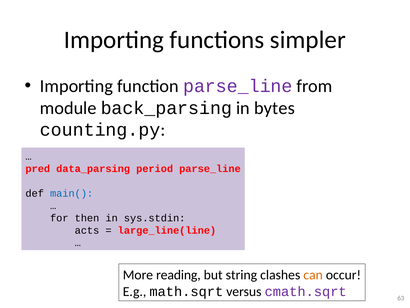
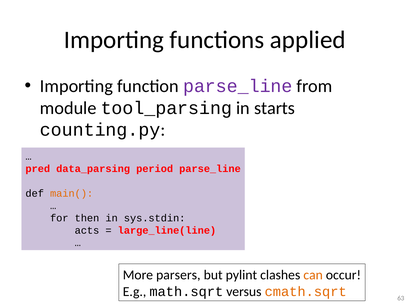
simpler: simpler -> applied
back_parsing: back_parsing -> tool_parsing
bytes: bytes -> starts
main( colour: blue -> orange
reading: reading -> parsers
string: string -> pylint
cmath.sqrt colour: purple -> orange
